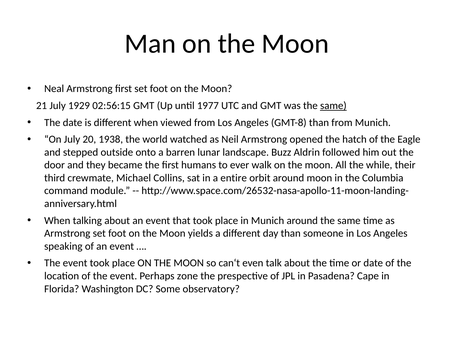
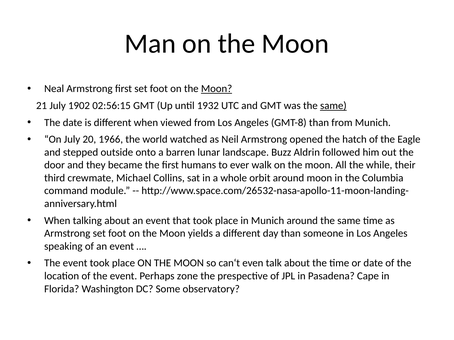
Moon at (217, 89) underline: none -> present
1929: 1929 -> 1902
1977: 1977 -> 1932
1938: 1938 -> 1966
entire: entire -> whole
